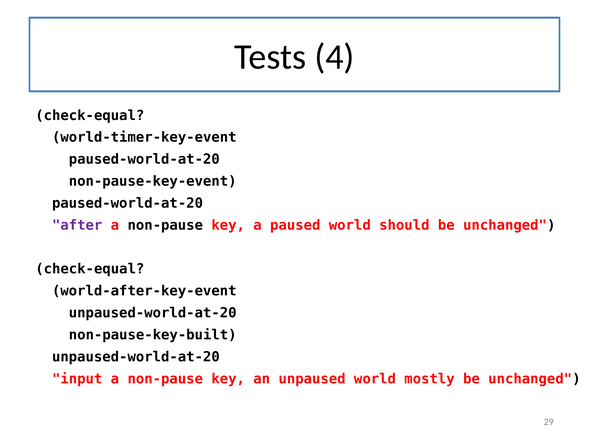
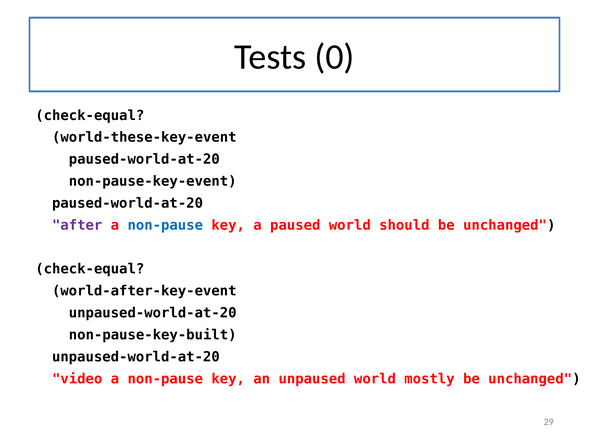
4: 4 -> 0
world-timer-key-event: world-timer-key-event -> world-these-key-event
non-pause at (165, 225) colour: black -> blue
input: input -> video
